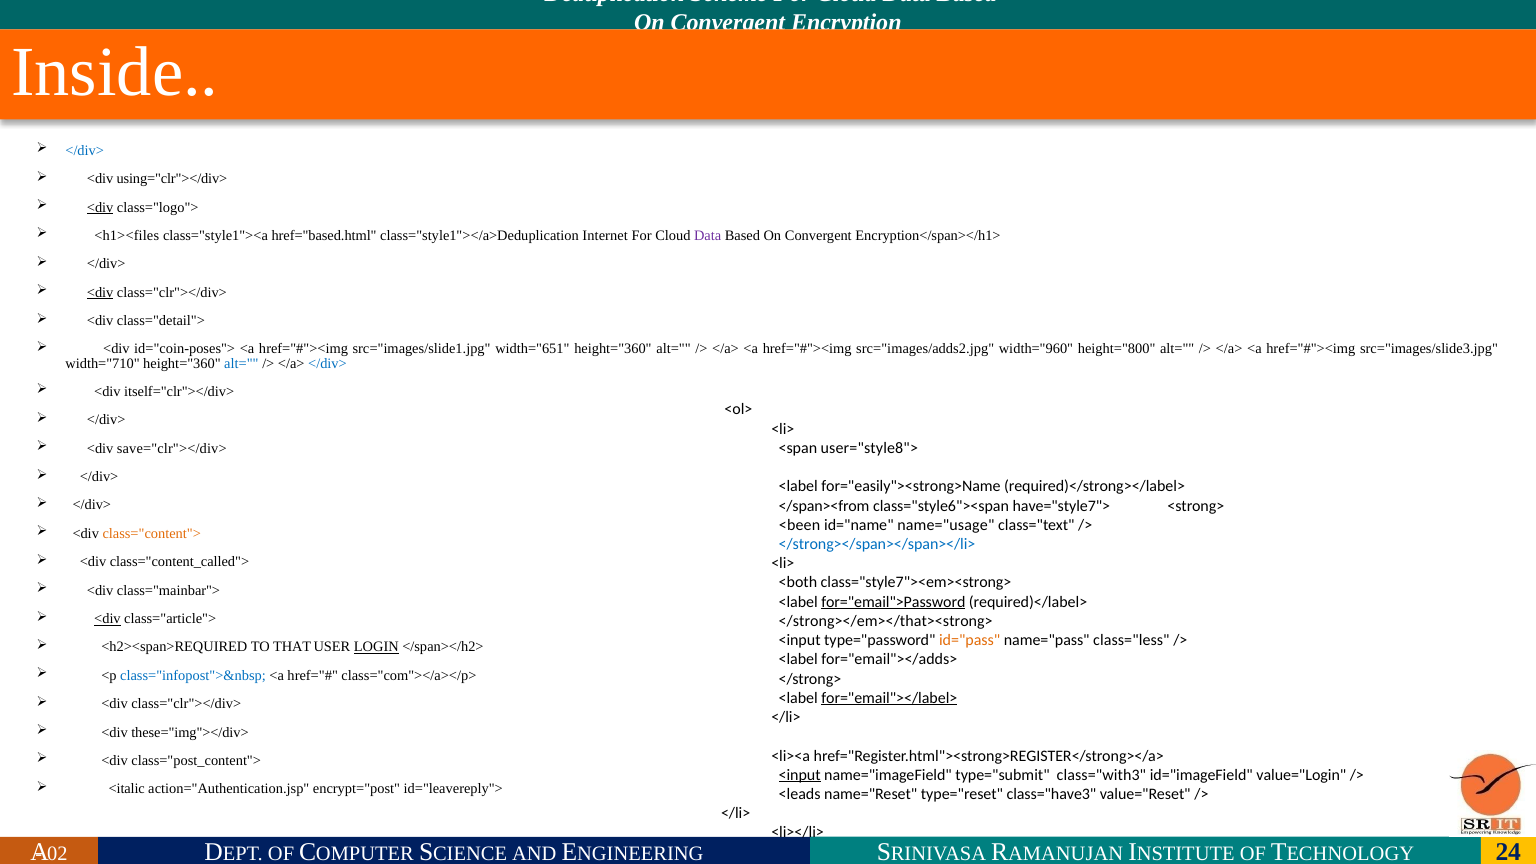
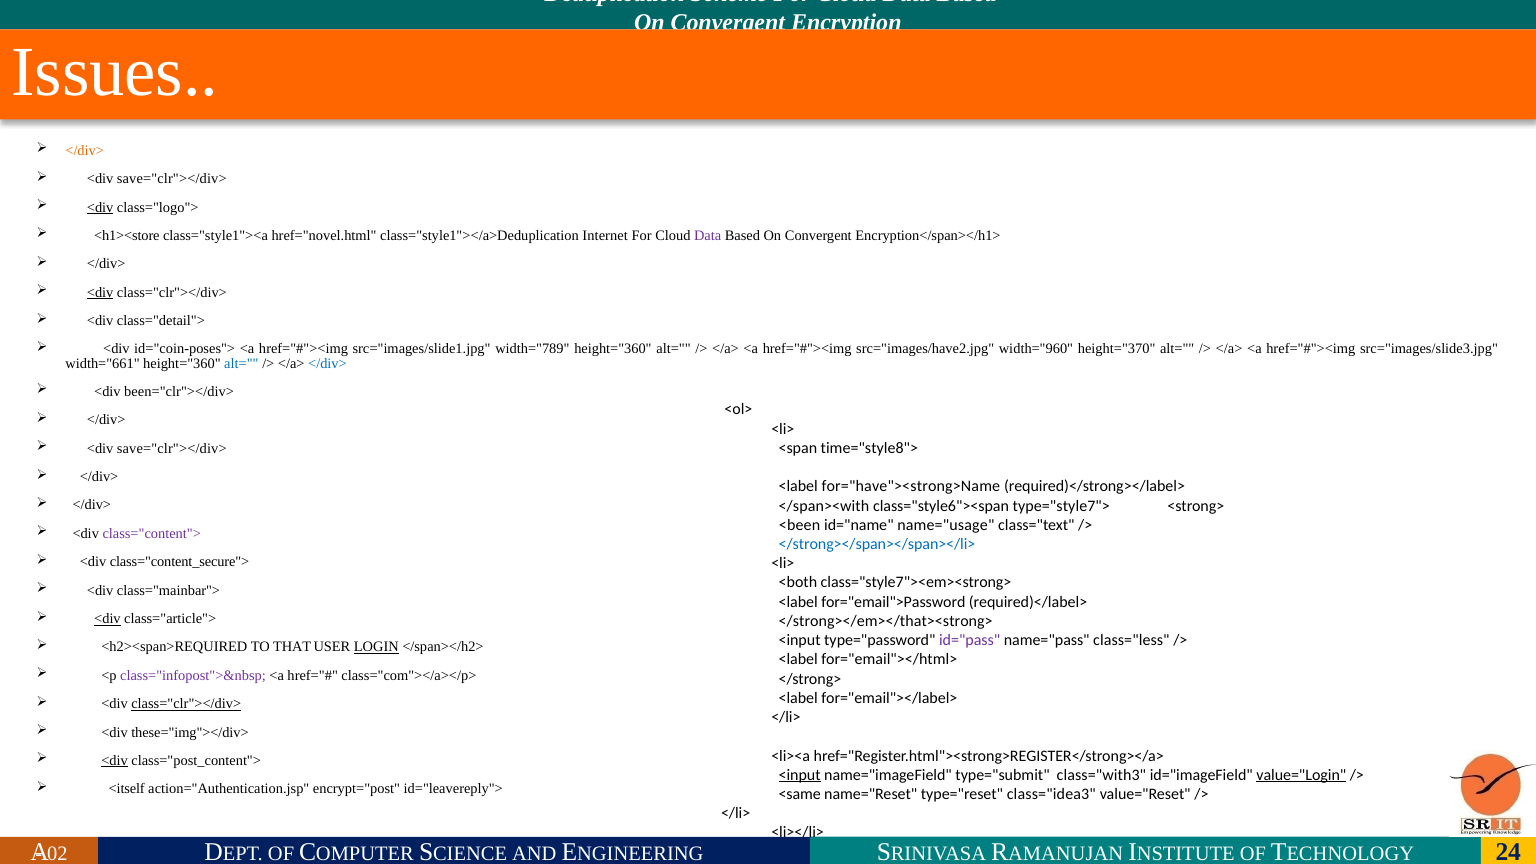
Inside: Inside -> Issues
</div> at (85, 150) colour: blue -> orange
using="clr"></div> at (172, 179): using="clr"></div> -> save="clr"></div>
<h1><files: <h1><files -> <h1><store
href="based.html: href="based.html -> href="novel.html
width="651: width="651 -> width="789
src="images/adds2.jpg: src="images/adds2.jpg -> src="images/have2.jpg
height="800: height="800 -> height="370
width="710: width="710 -> width="661
itself="clr"></div>: itself="clr"></div> -> been="clr"></div>
user="style8">: user="style8"> -> time="style8">
for="easily"><strong>Name: for="easily"><strong>Name -> for="have"><strong>Name
</span><from: </span><from -> </span><with
have="style7">: have="style7"> -> type="style7">
class="content"> colour: orange -> purple
class="content_called">: class="content_called"> -> class="content_secure">
for="email">Password underline: present -> none
id="pass colour: orange -> purple
for="email"></adds>: for="email"></adds> -> for="email"></html>
class="infopost">&nbsp colour: blue -> purple
for="email"></label> underline: present -> none
class="clr"></div> at (186, 704) underline: none -> present
<div at (115, 761) underline: none -> present
value="Login underline: none -> present
<italic: <italic -> <itself
<leads: <leads -> <same
class="have3: class="have3 -> class="idea3
